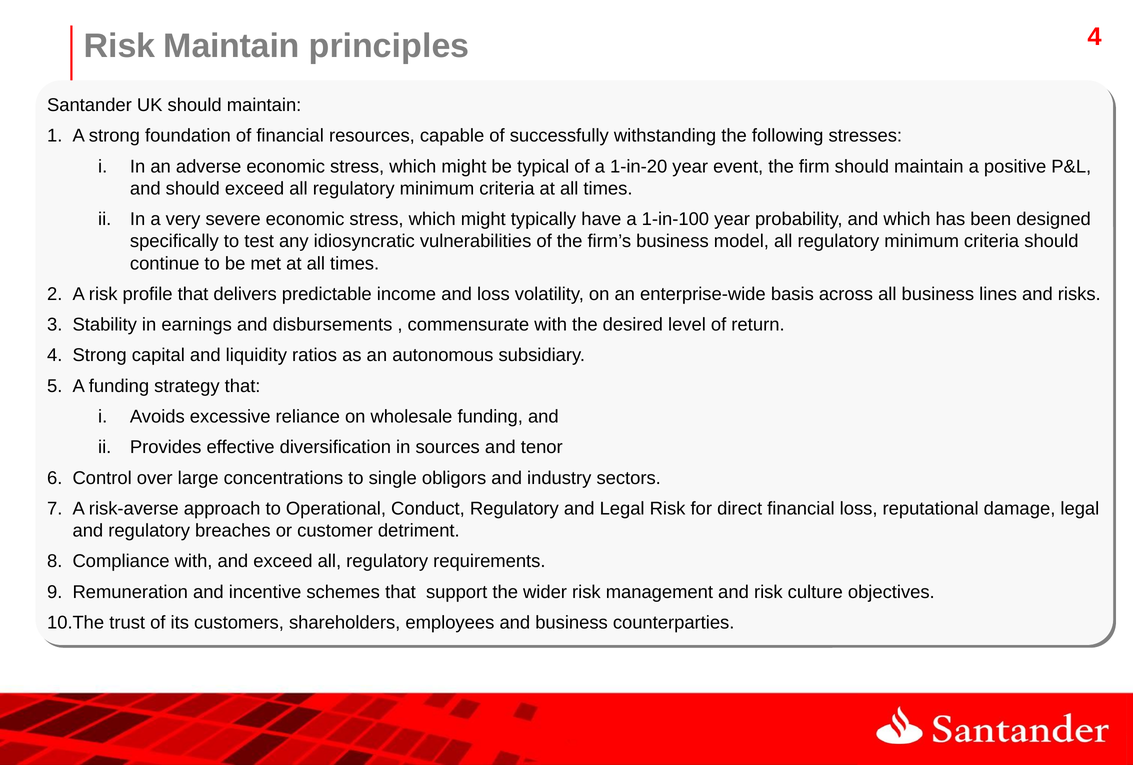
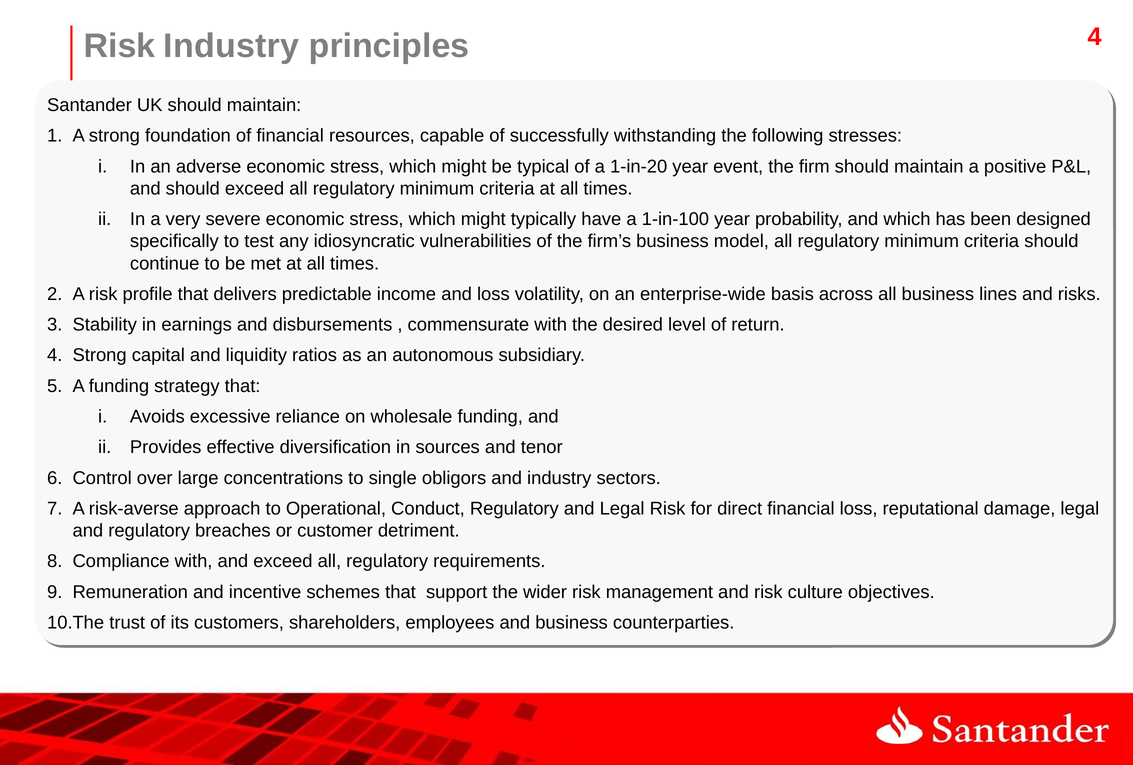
Risk Maintain: Maintain -> Industry
